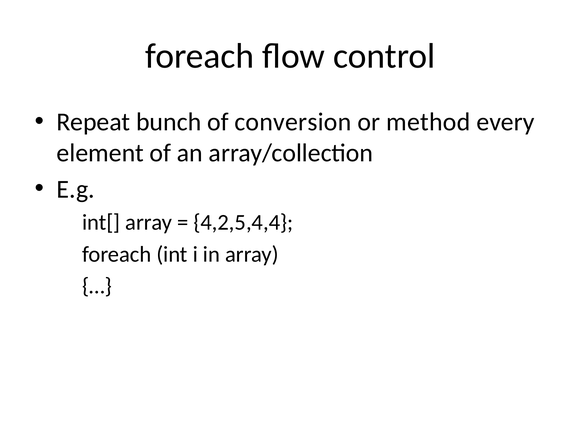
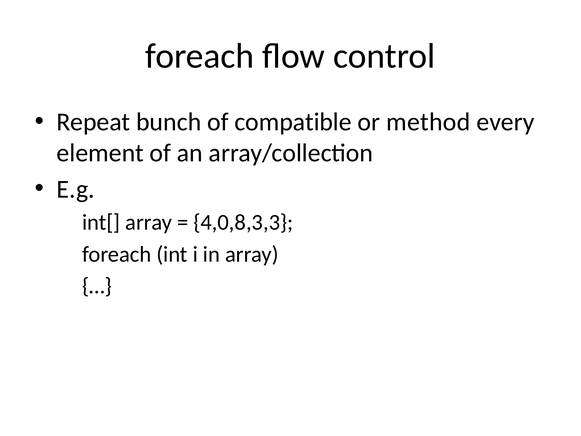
conversion: conversion -> compatible
4,2,5,4,4: 4,2,5,4,4 -> 4,0,8,3,3
